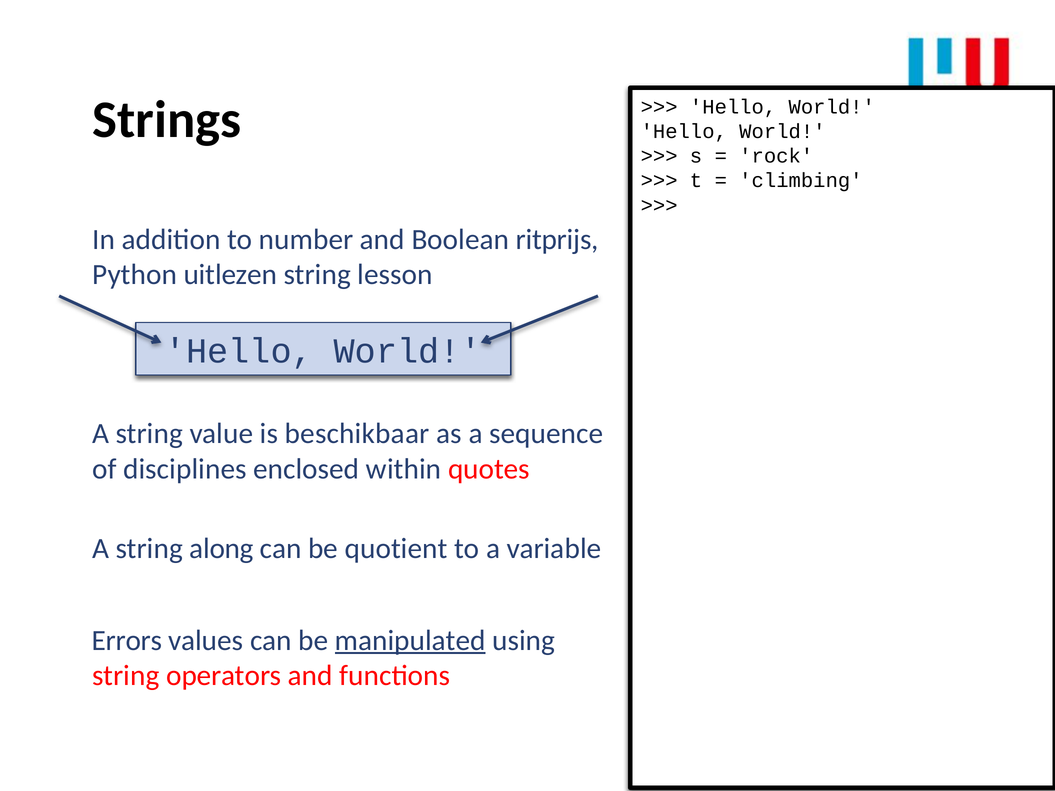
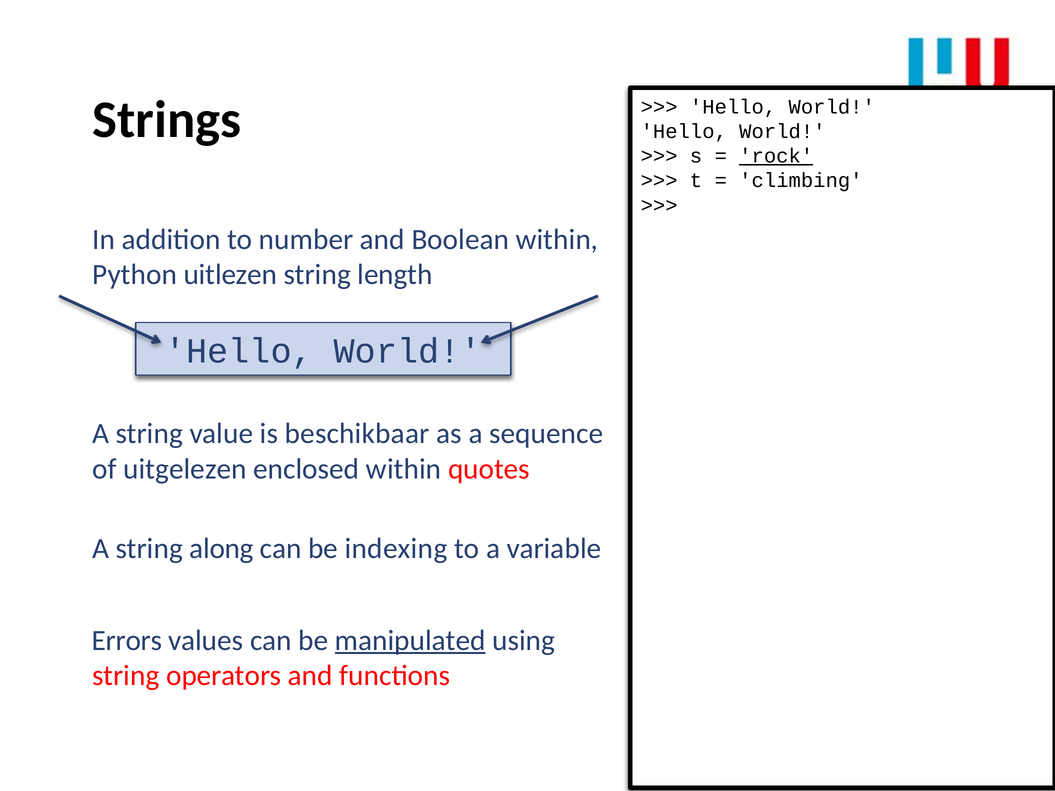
rock underline: none -> present
Boolean ritprijs: ritprijs -> within
lesson: lesson -> length
disciplines: disciplines -> uitgelezen
quotient: quotient -> indexing
